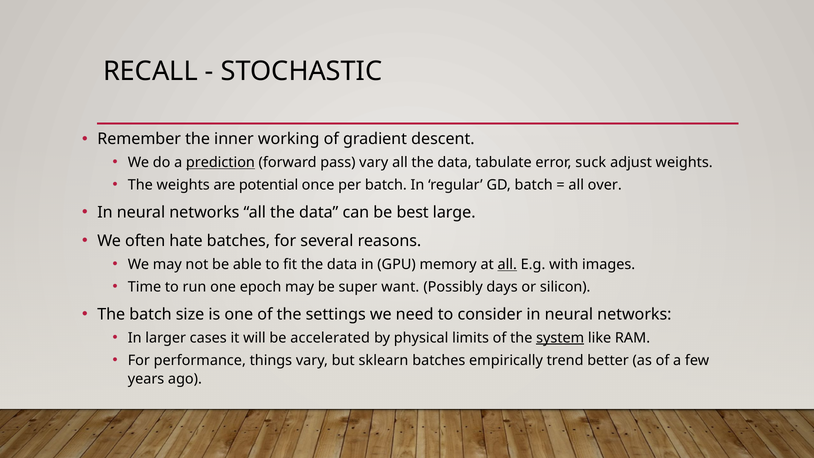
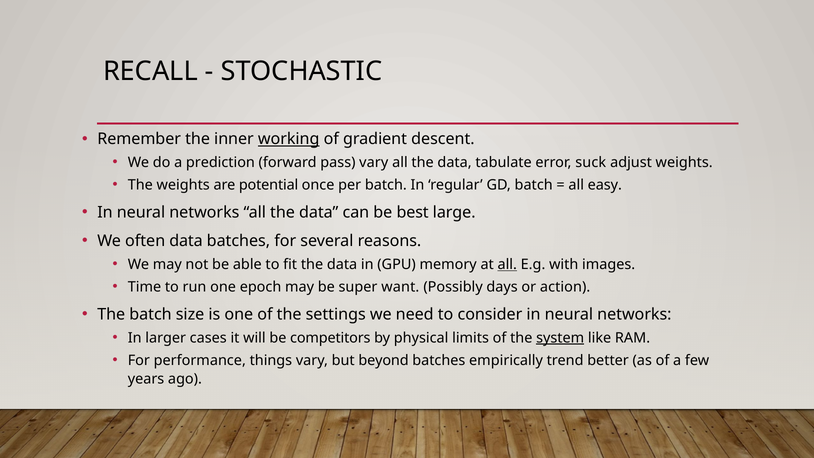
working underline: none -> present
prediction underline: present -> none
over: over -> easy
often hate: hate -> data
silicon: silicon -> action
accelerated: accelerated -> competitors
sklearn: sklearn -> beyond
